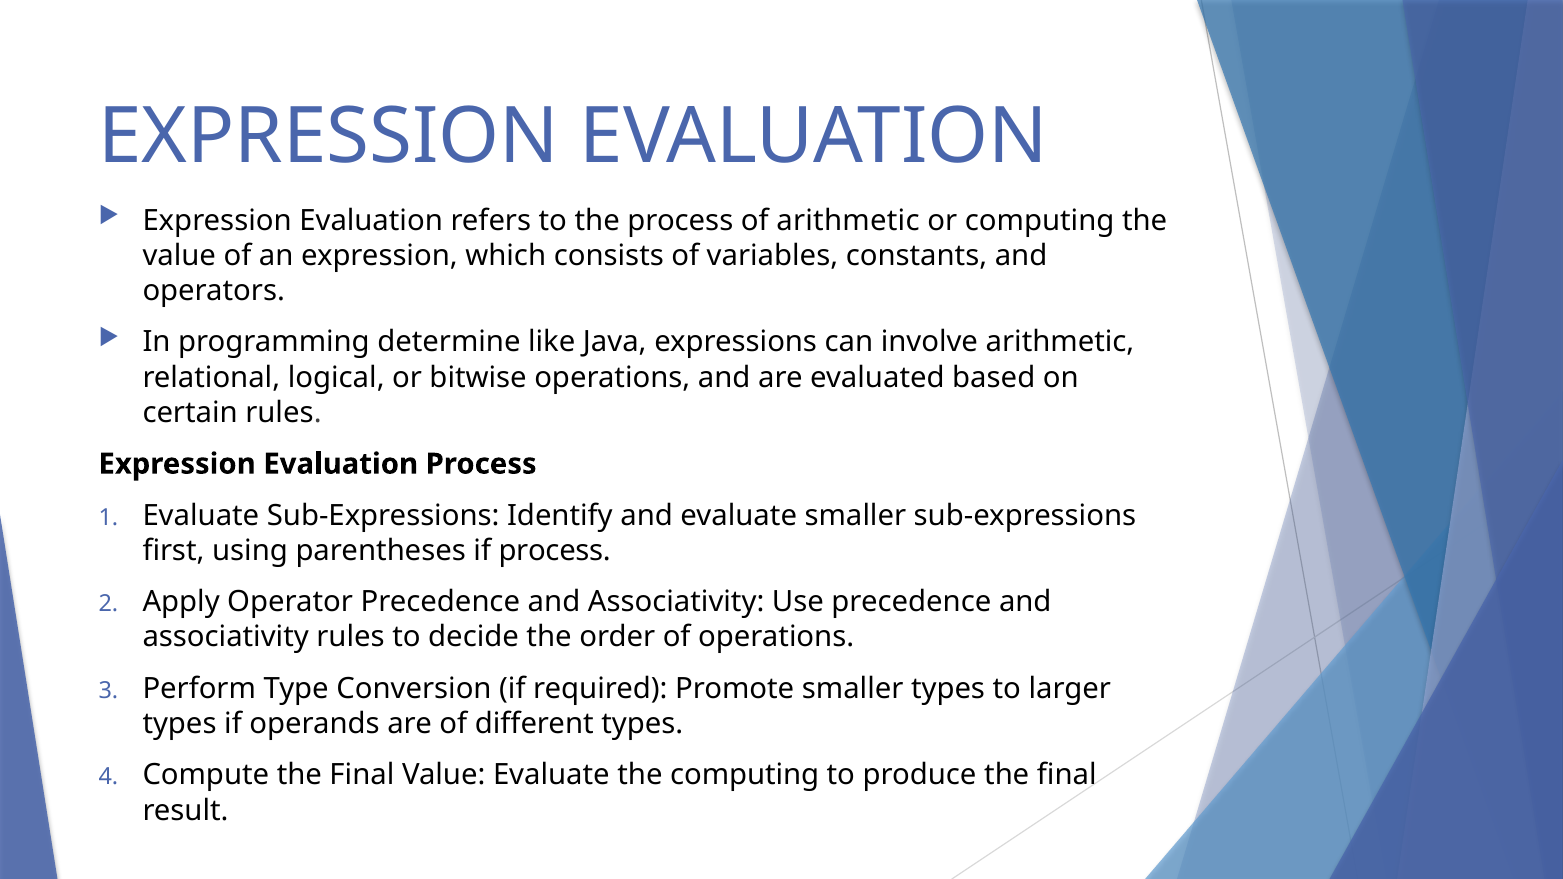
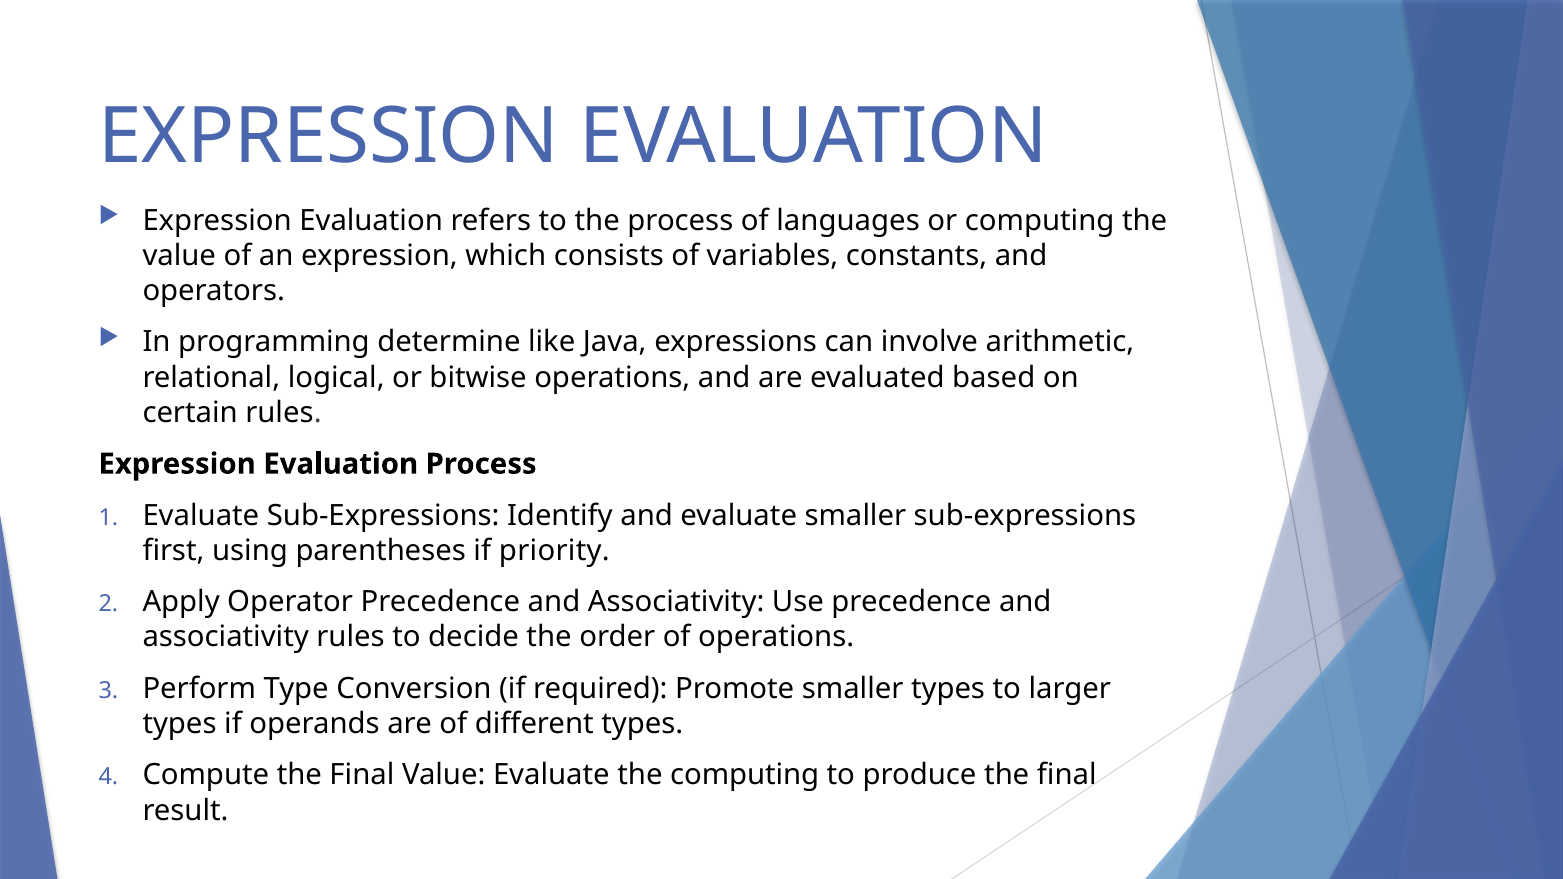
of arithmetic: arithmetic -> languages
if process: process -> priority
